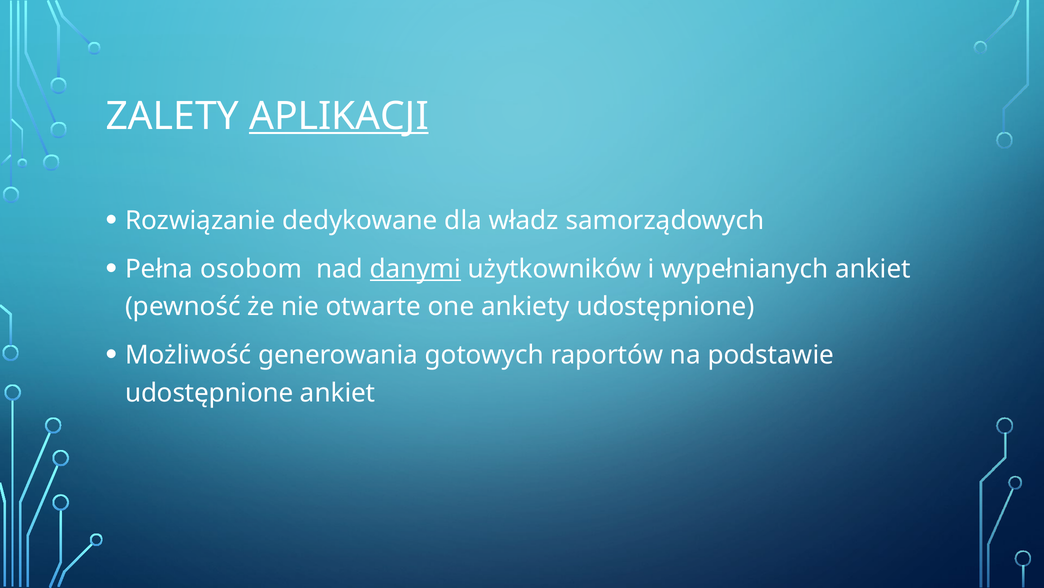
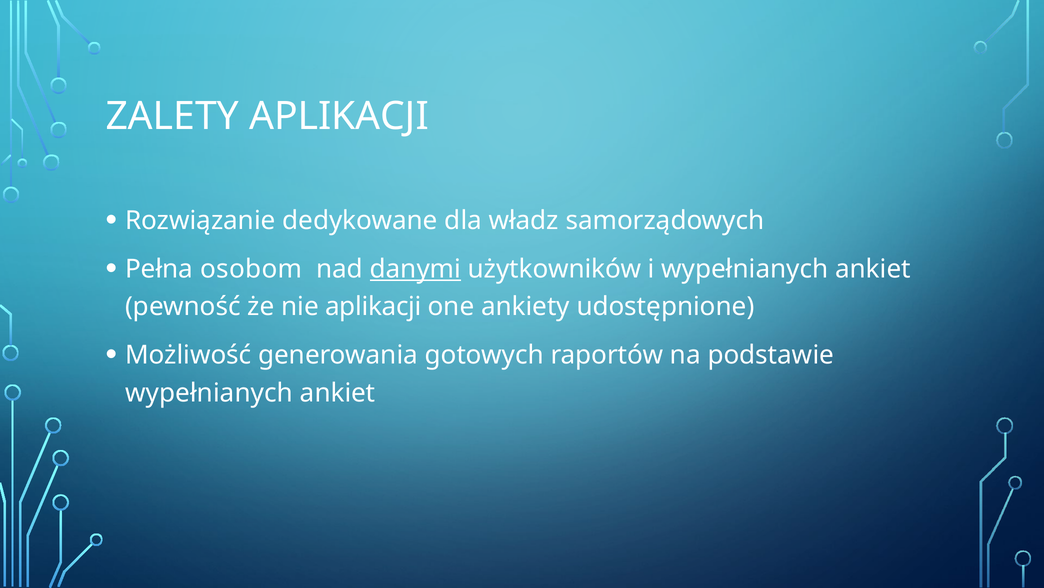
APLIKACJI at (339, 116) underline: present -> none
nie otwarte: otwarte -> aplikacji
udostępnione at (209, 392): udostępnione -> wypełnianych
